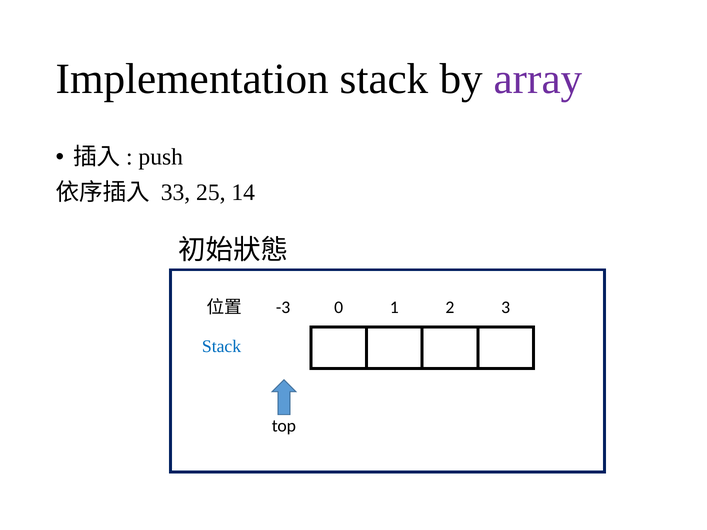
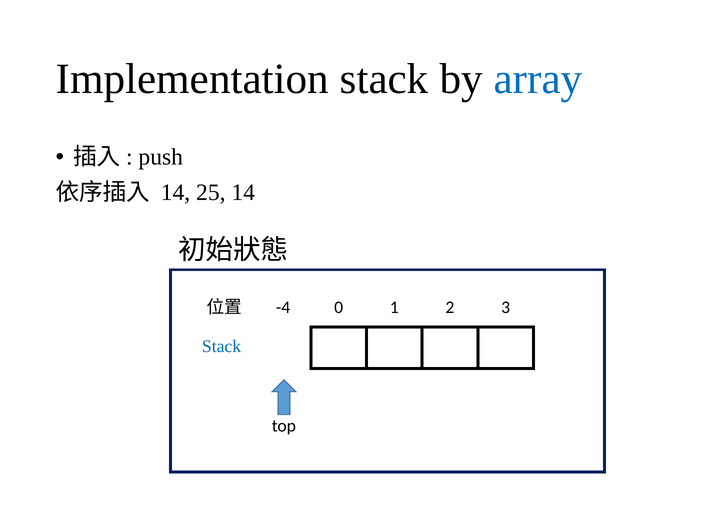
array colour: purple -> blue
33 at (176, 193): 33 -> 14
-3: -3 -> -4
